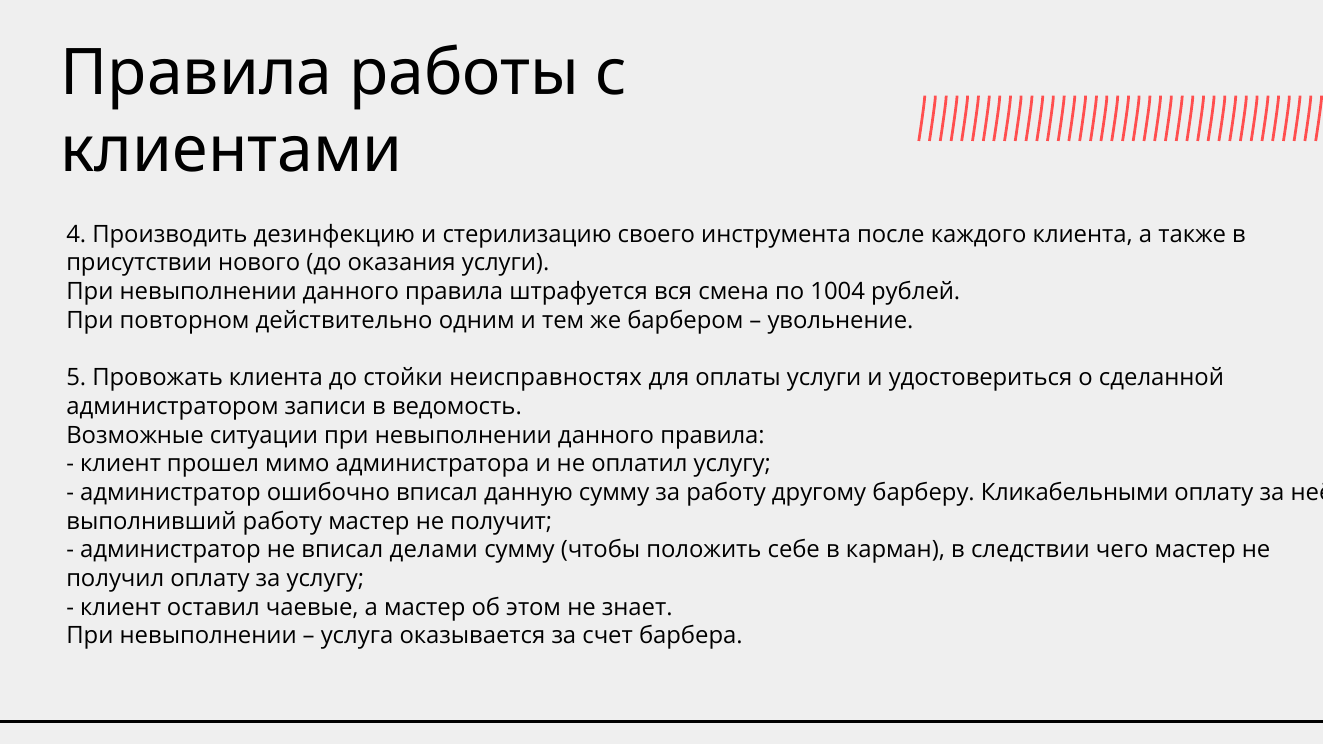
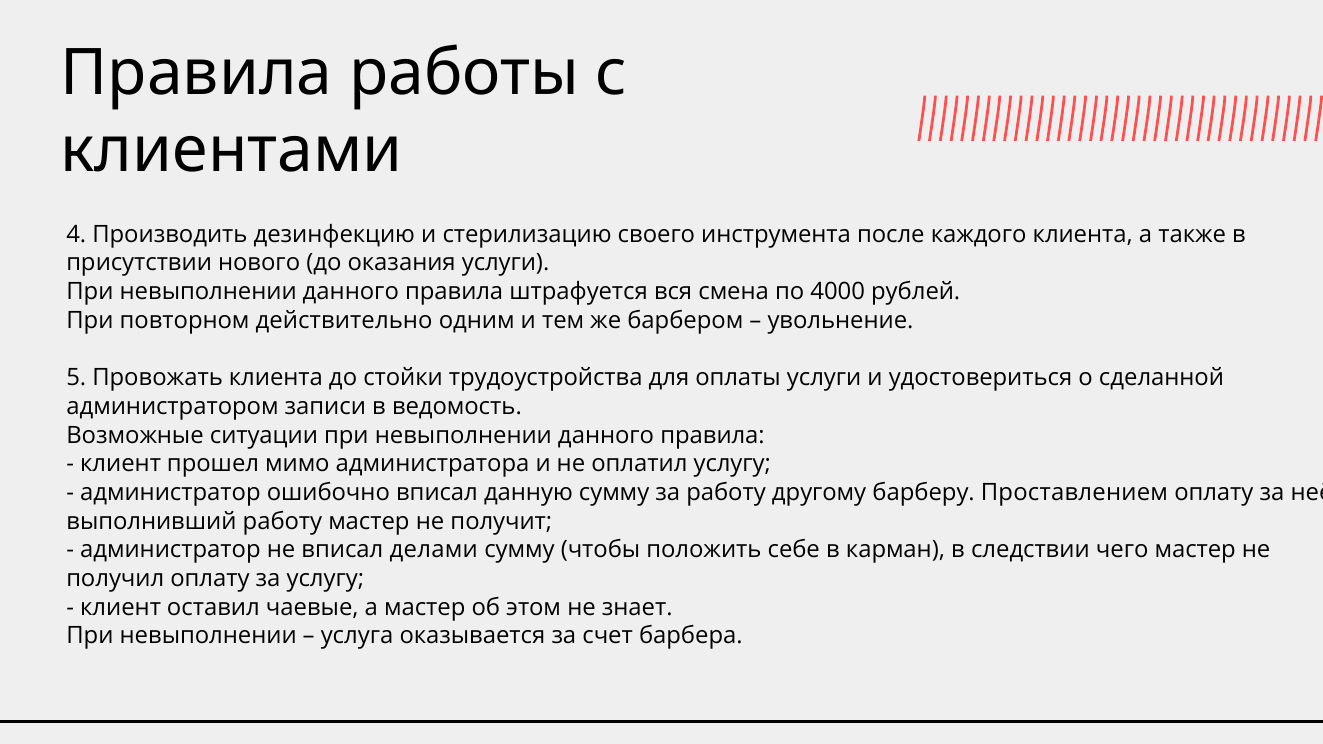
1004: 1004 -> 4000
неисправностях: неисправностях -> трудоустройства
Кликабельными: Кликабельными -> Проставлением
